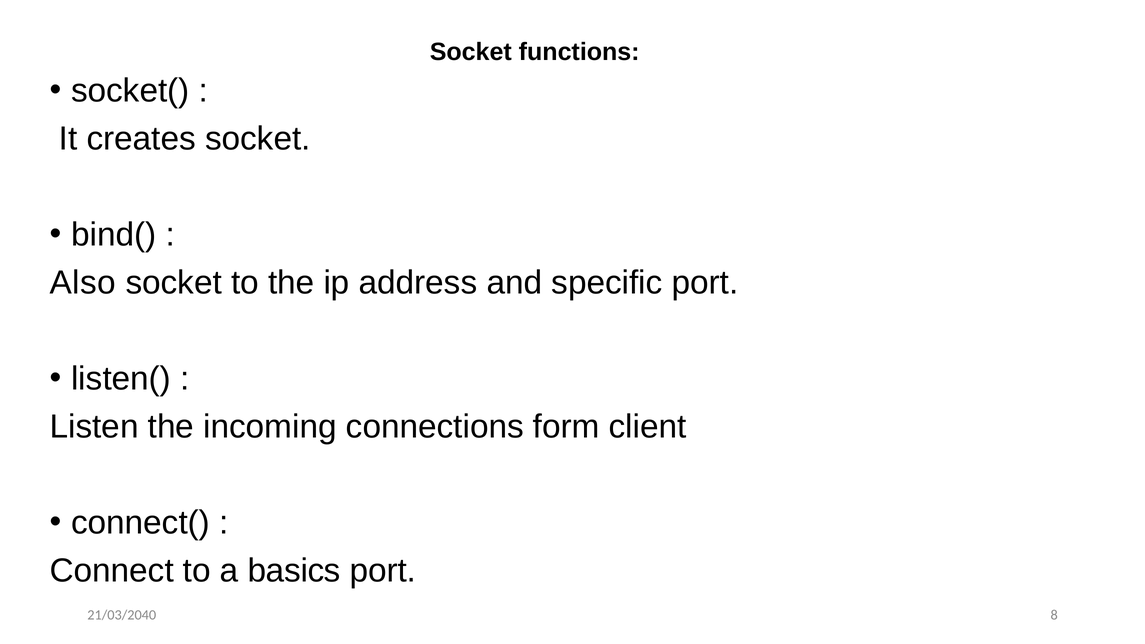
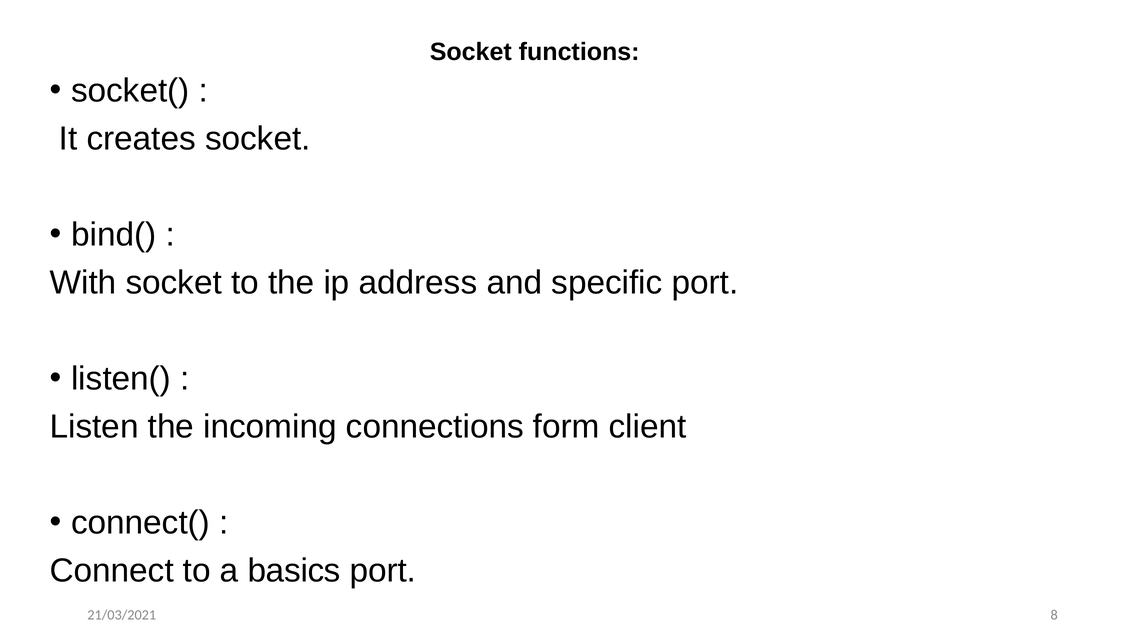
Also: Also -> With
21/03/2040: 21/03/2040 -> 21/03/2021
